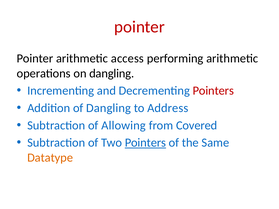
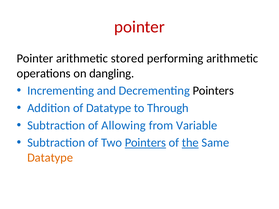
access: access -> stored
Pointers at (213, 91) colour: red -> black
of Dangling: Dangling -> Datatype
Address: Address -> Through
Covered: Covered -> Variable
the underline: none -> present
